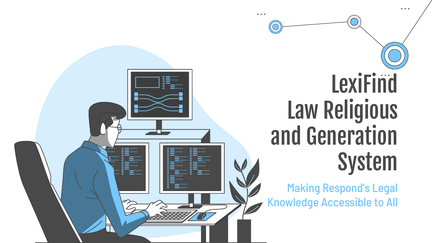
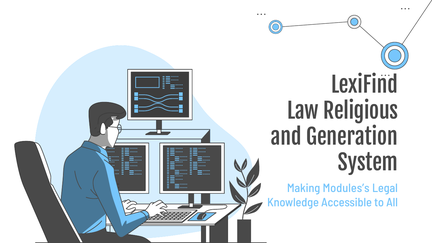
Respond’s: Respond’s -> Modules’s
